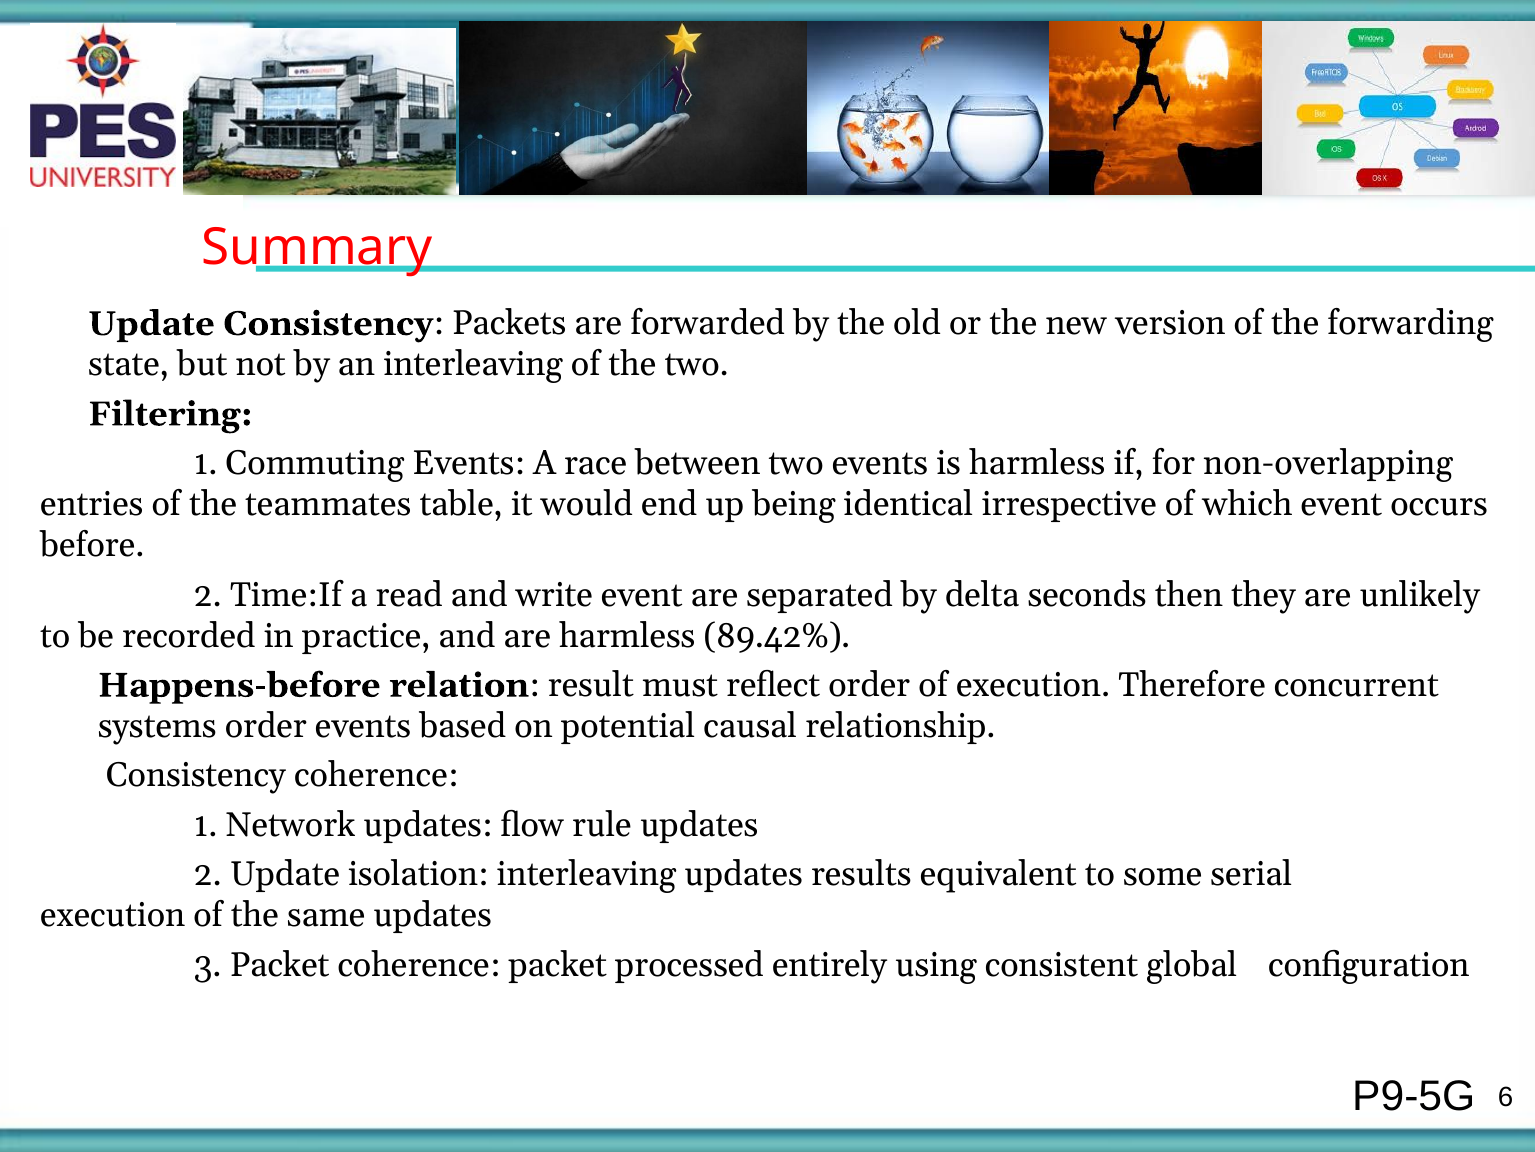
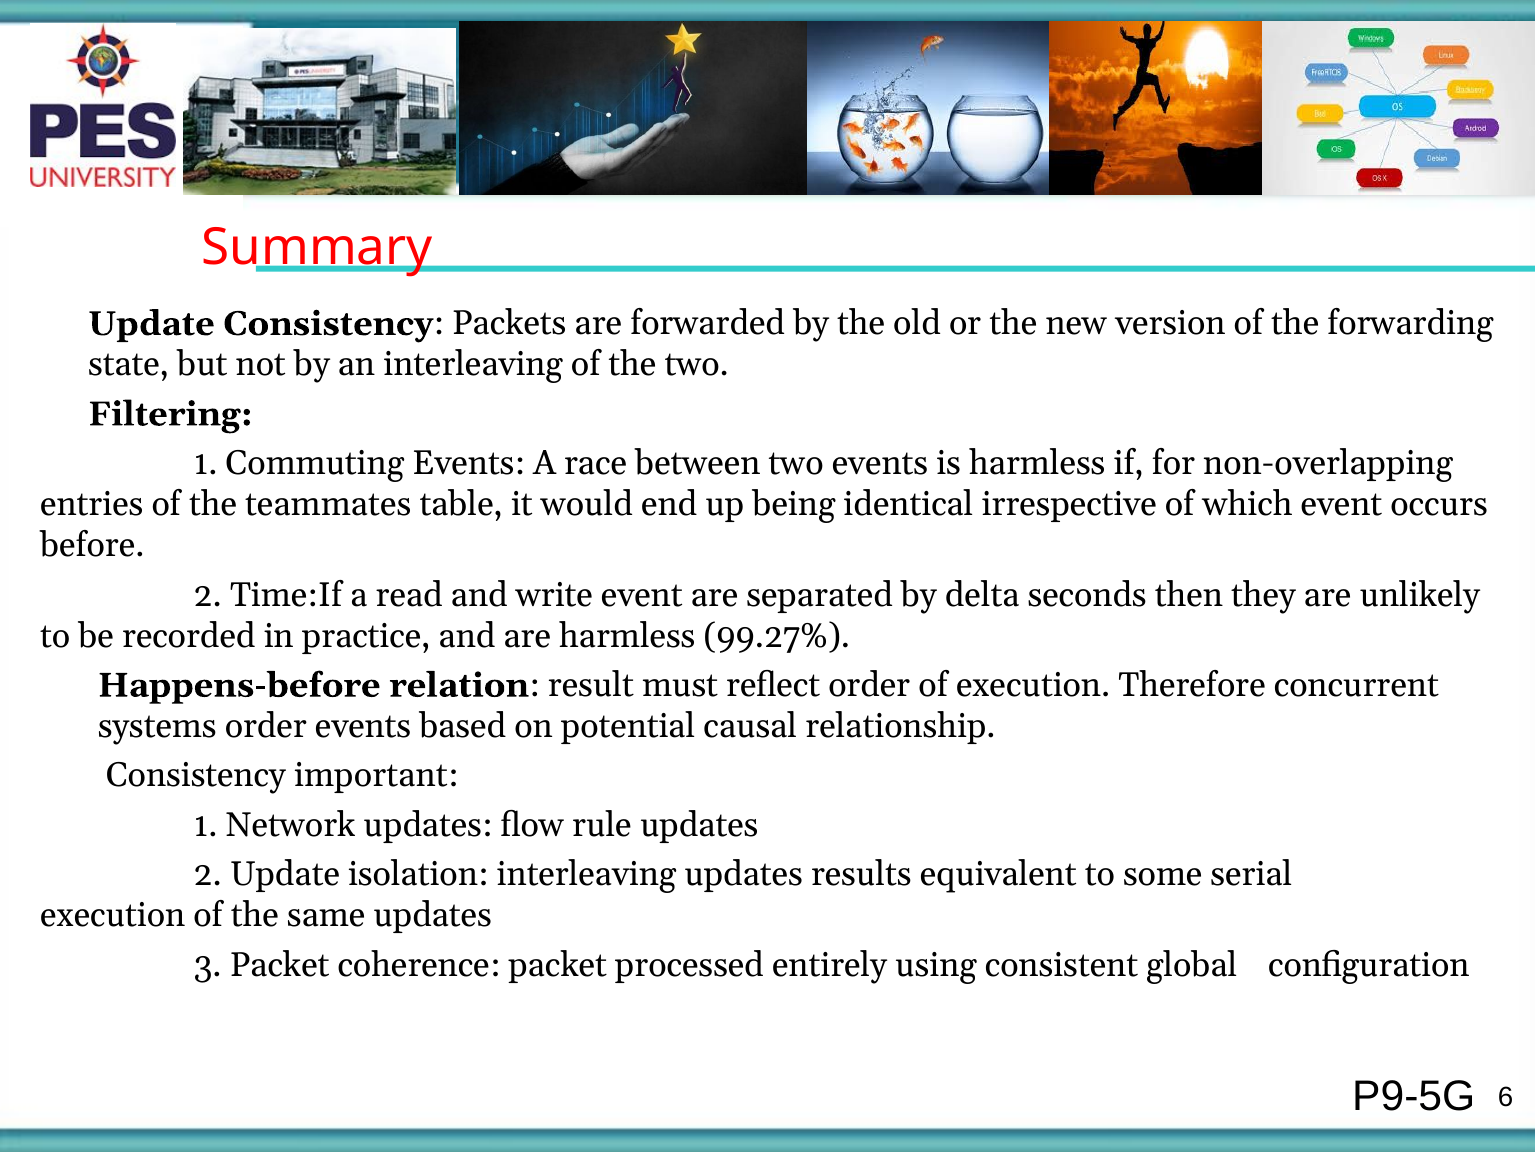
89.42%: 89.42% -> 99.27%
Consistency coherence: coherence -> important
